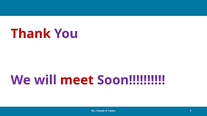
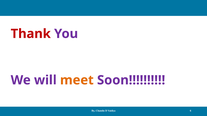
meet colour: red -> orange
